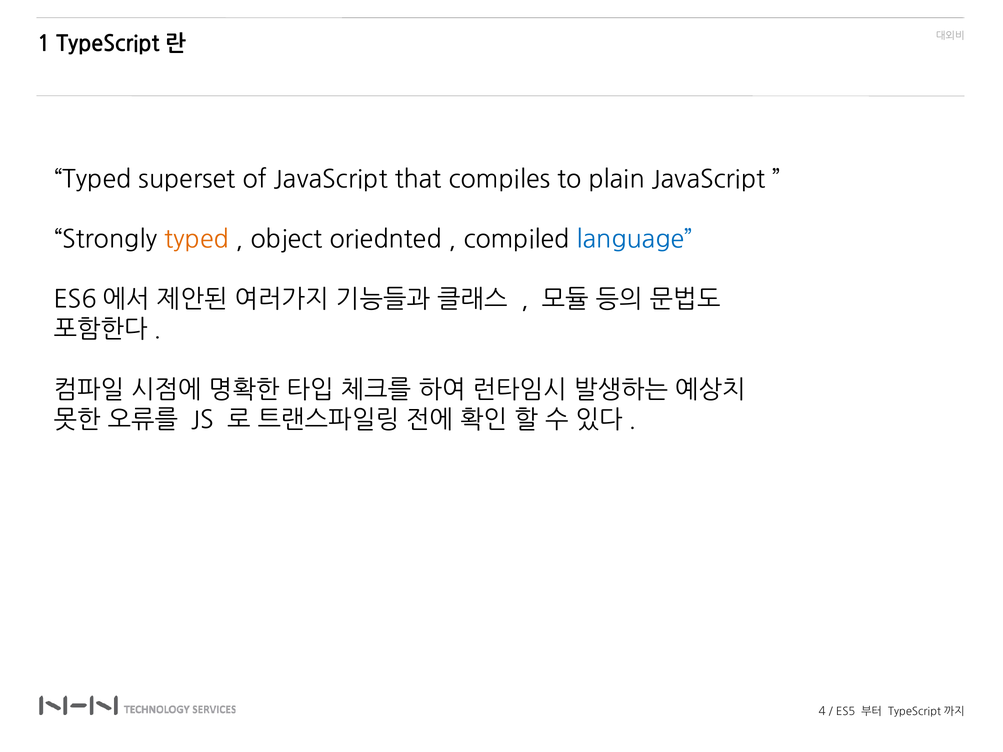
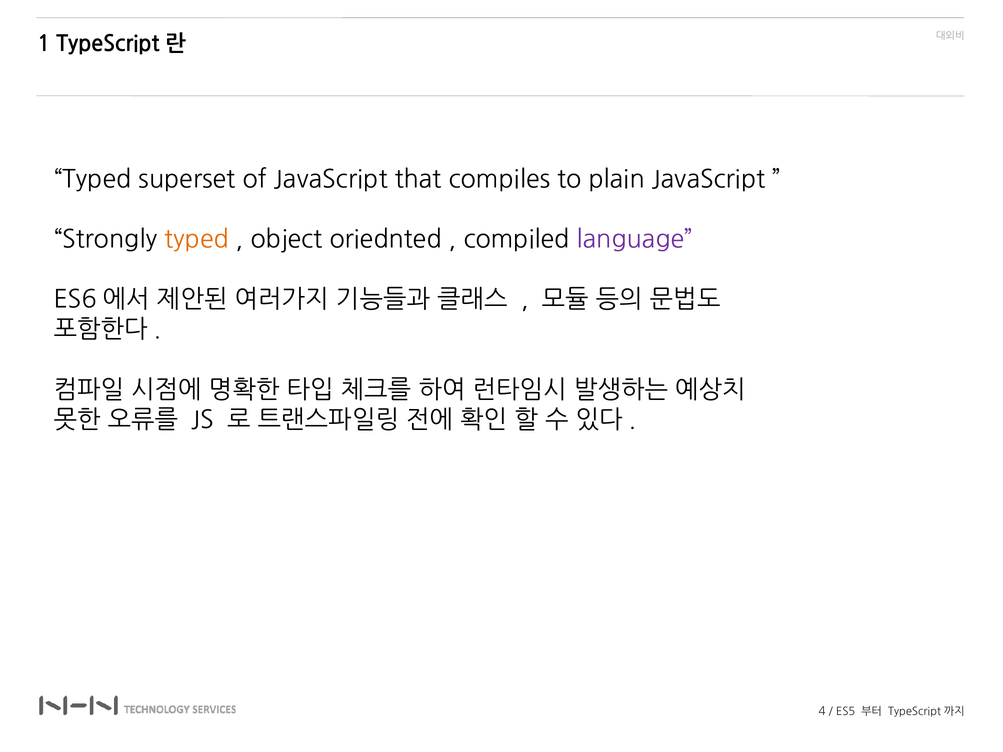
language colour: blue -> purple
